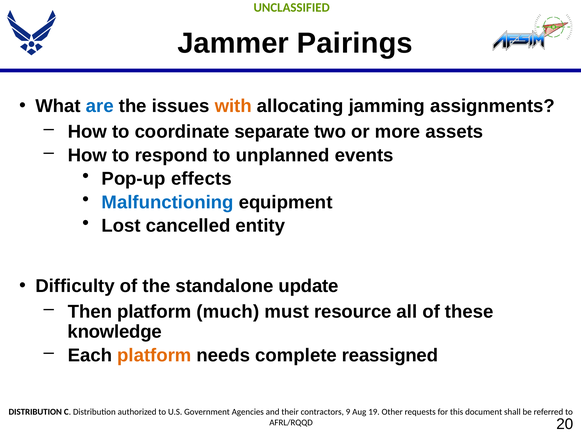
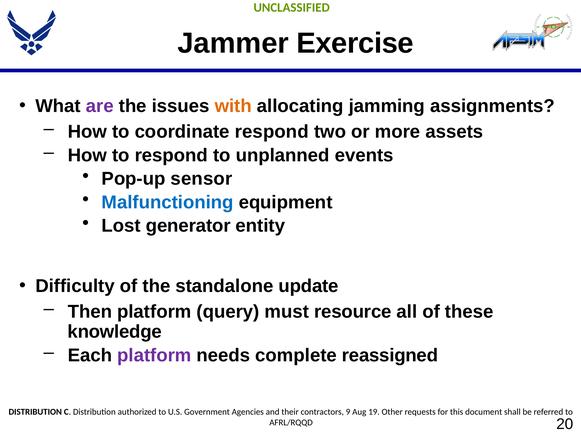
Pairings: Pairings -> Exercise
are colour: blue -> purple
coordinate separate: separate -> respond
effects: effects -> sensor
cancelled: cancelled -> generator
much: much -> query
platform at (154, 355) colour: orange -> purple
